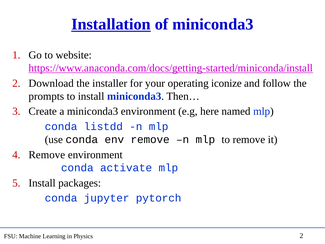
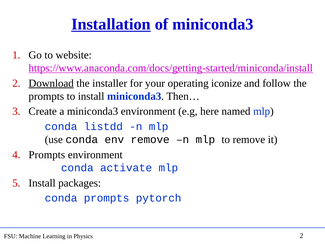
Download underline: none -> present
Remove at (47, 155): Remove -> Prompts
conda jupyter: jupyter -> prompts
